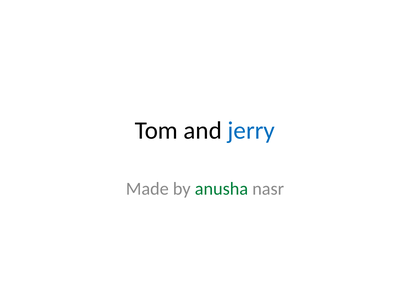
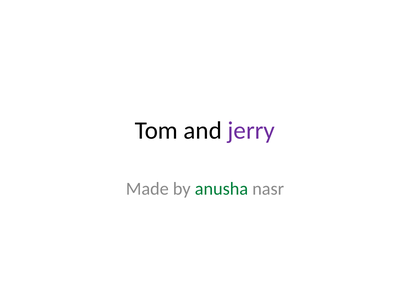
jerry colour: blue -> purple
